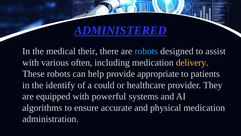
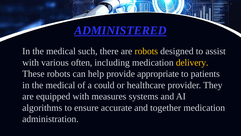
their: their -> such
robots at (146, 51) colour: light blue -> yellow
identify at (60, 85): identify -> medical
powerful: powerful -> measures
physical: physical -> together
